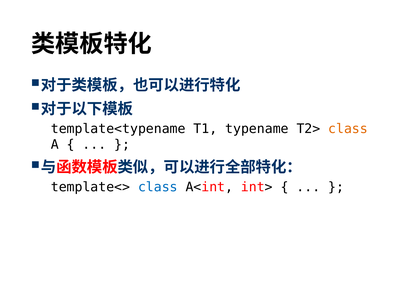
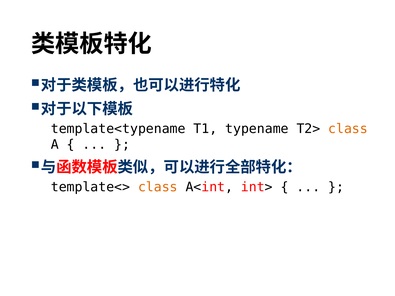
class at (158, 187) colour: blue -> orange
